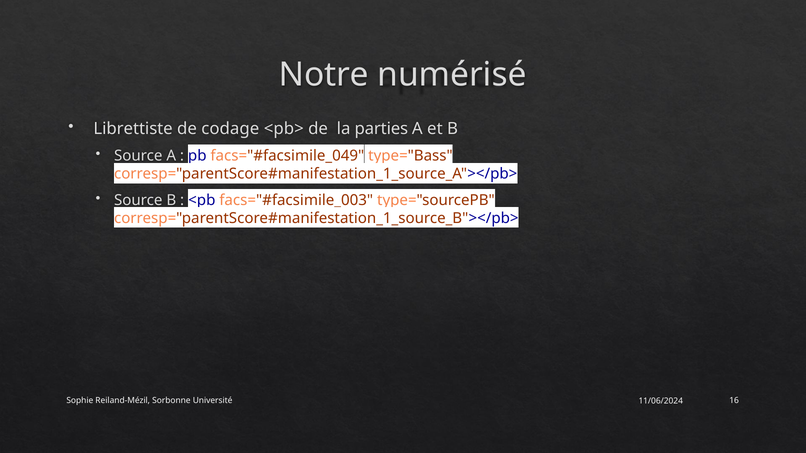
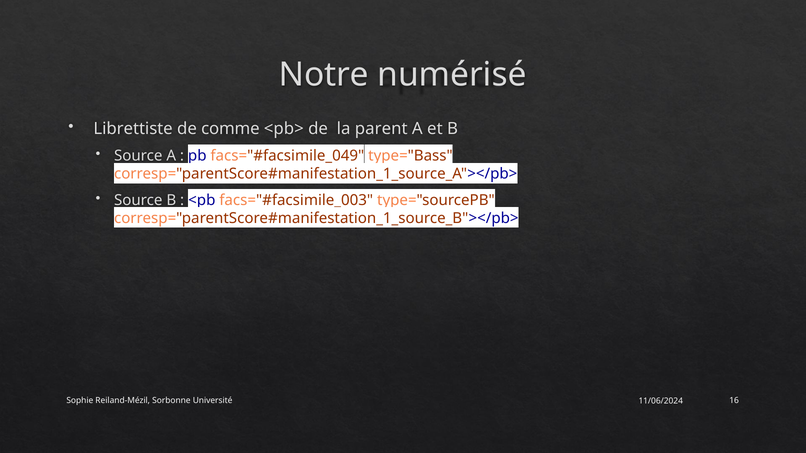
codage: codage -> comme
parties: parties -> parent
